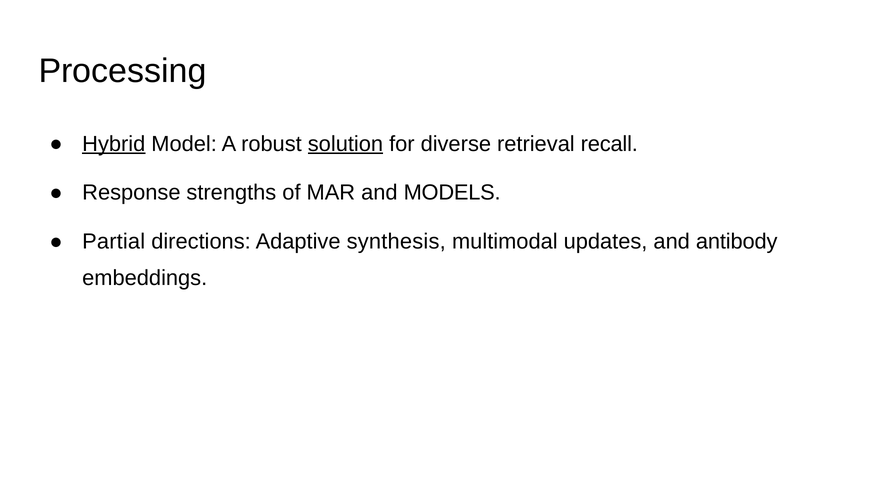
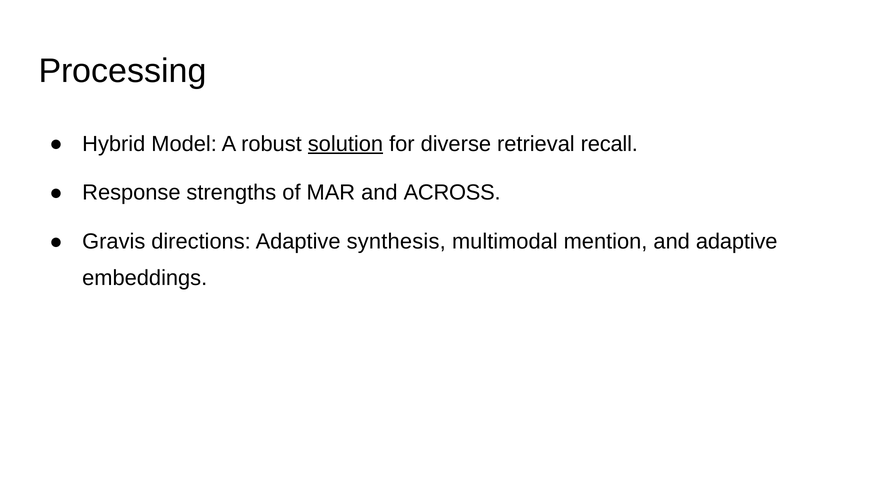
Hybrid underline: present -> none
MODELS: MODELS -> ACROSS
Partial: Partial -> Gravis
updates: updates -> mention
and antibody: antibody -> adaptive
